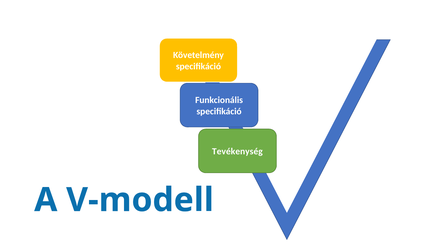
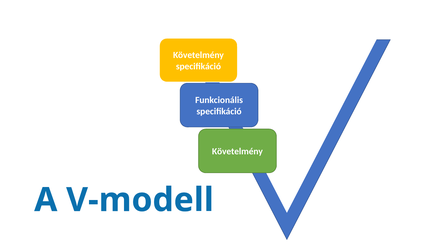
Tevékenység at (237, 152): Tevékenység -> Követelmény
